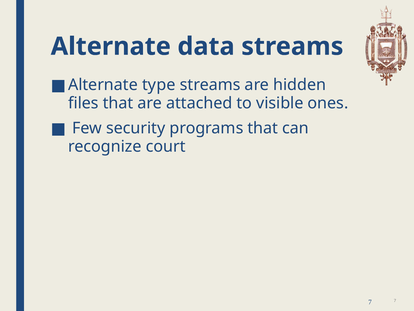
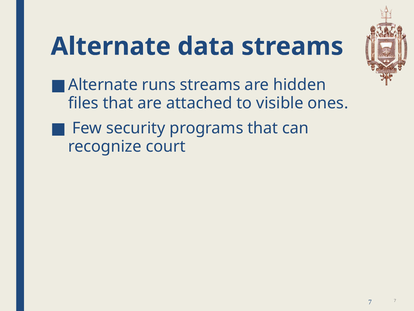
type: type -> runs
